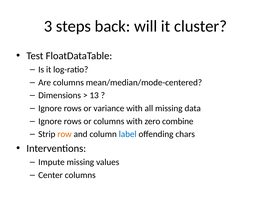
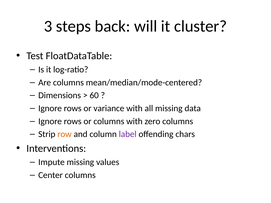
13: 13 -> 60
zero combine: combine -> columns
label colour: blue -> purple
